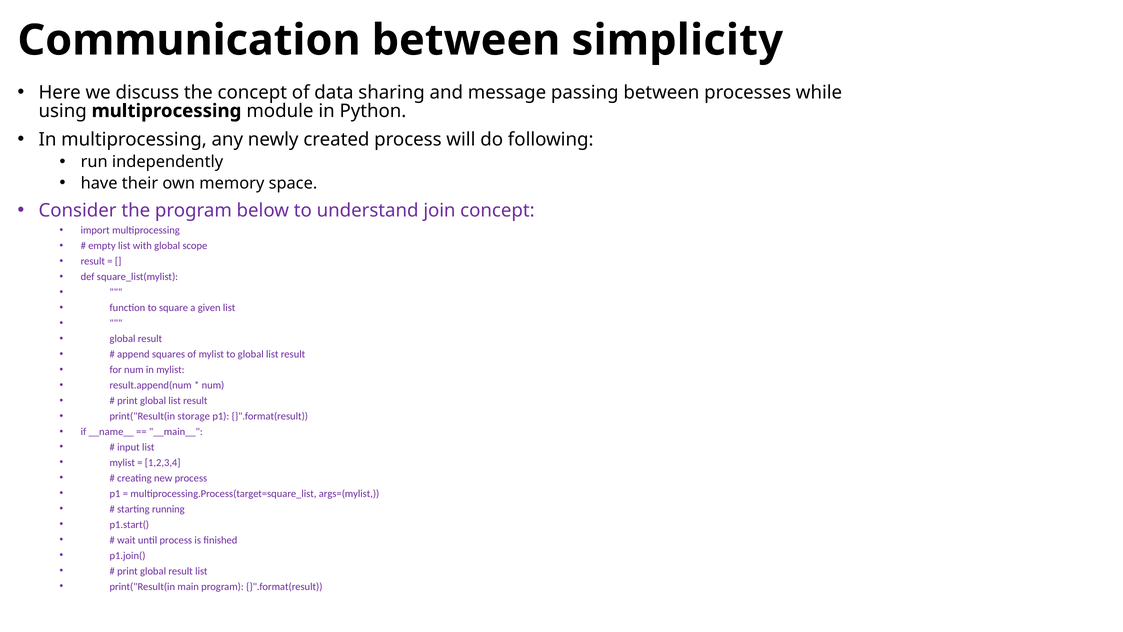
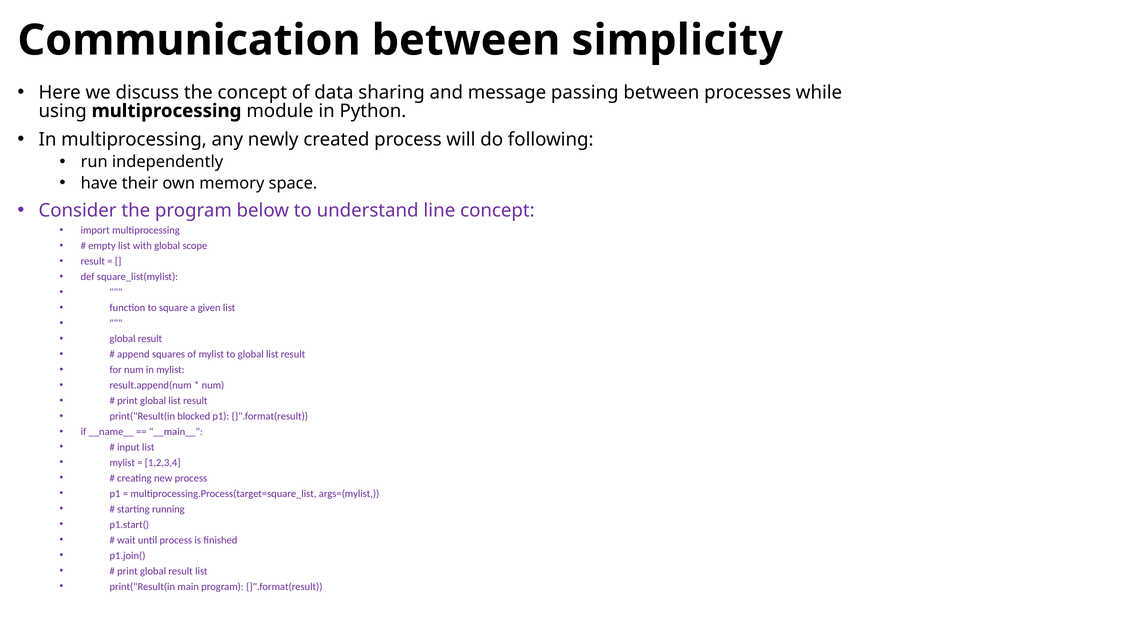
join: join -> line
storage: storage -> blocked
